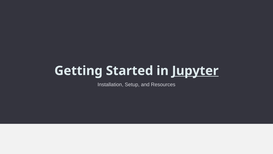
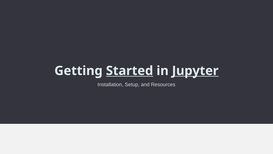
Started underline: none -> present
